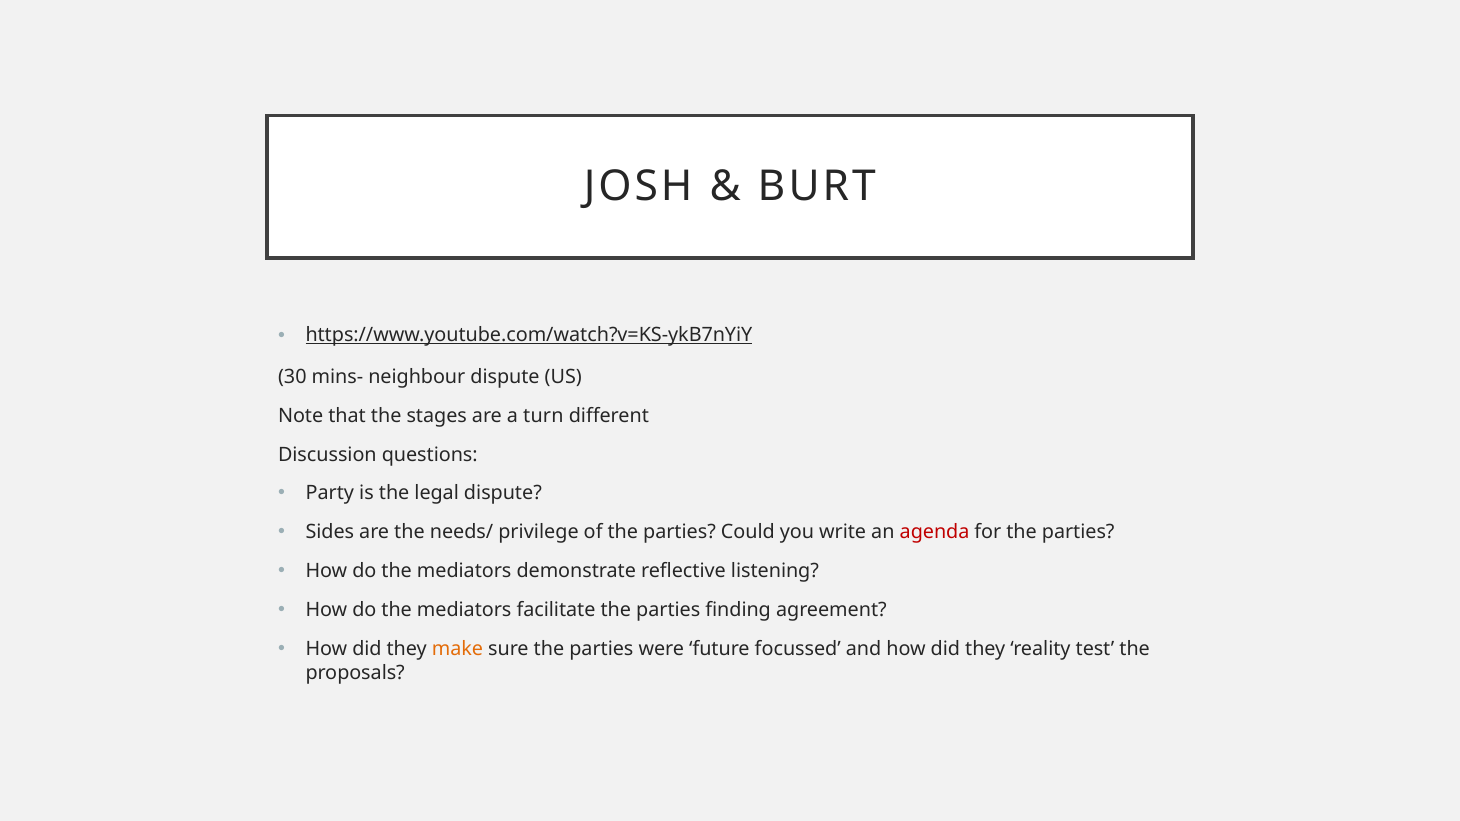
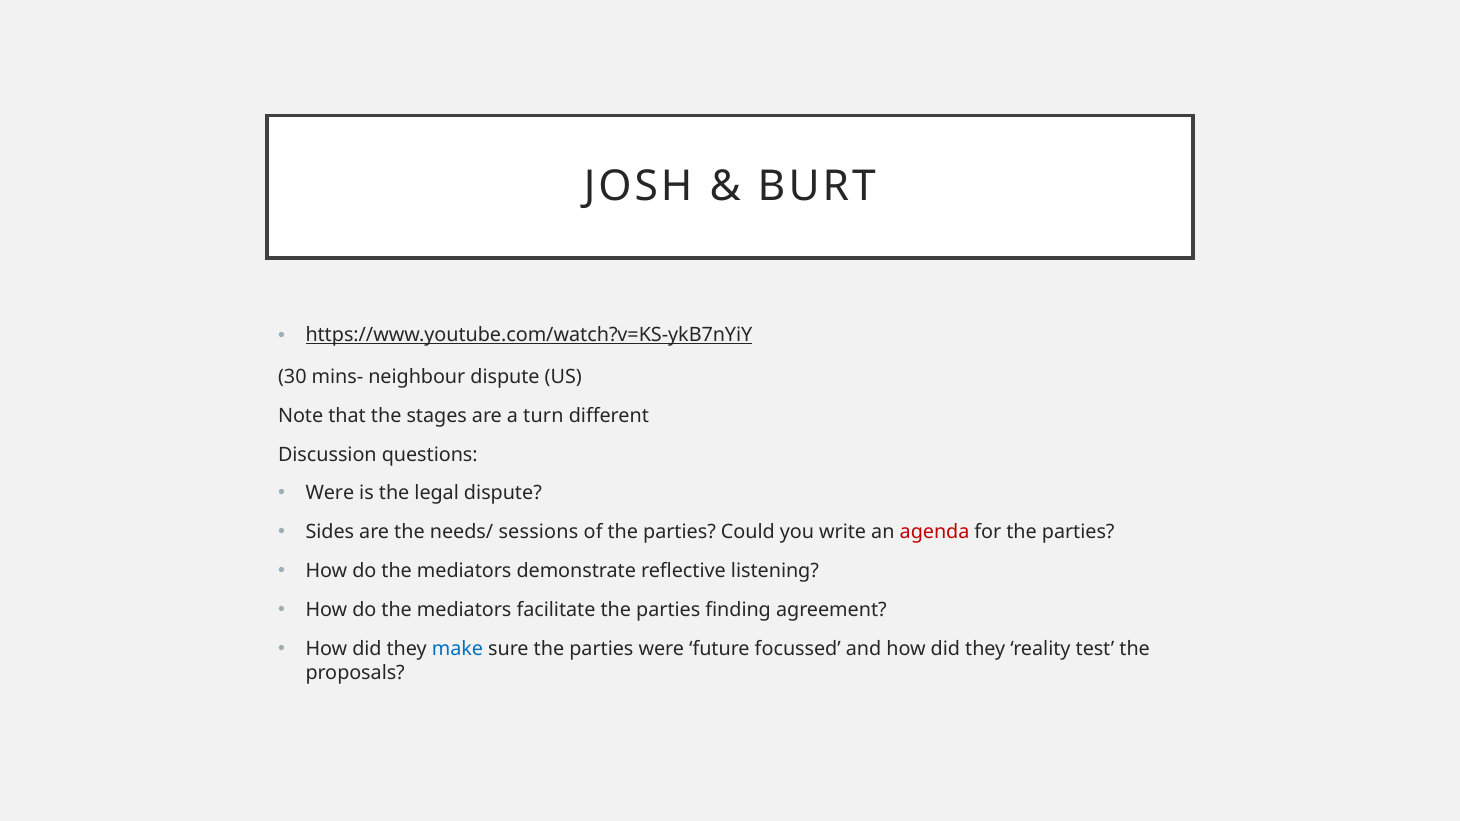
Party at (330, 494): Party -> Were
privilege: privilege -> sessions
make colour: orange -> blue
